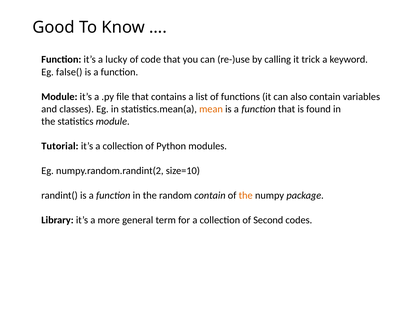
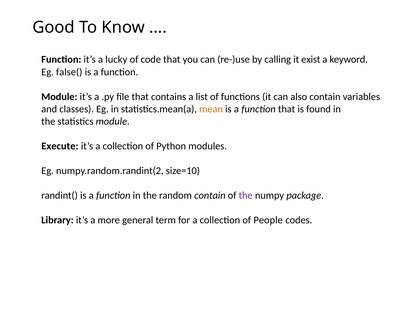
trick: trick -> exist
Tutorial: Tutorial -> Execute
the at (246, 196) colour: orange -> purple
Second: Second -> People
